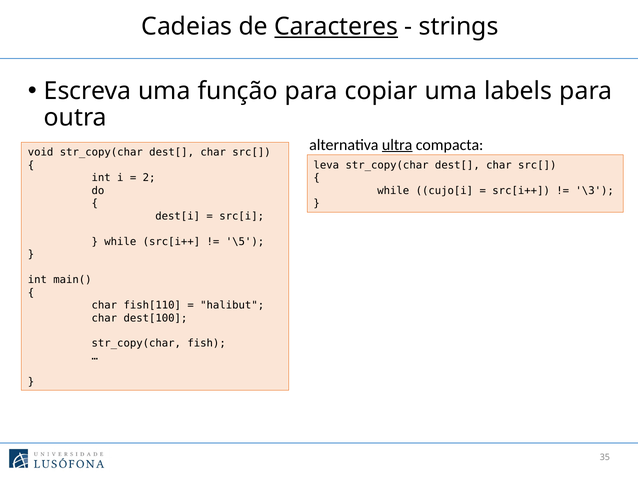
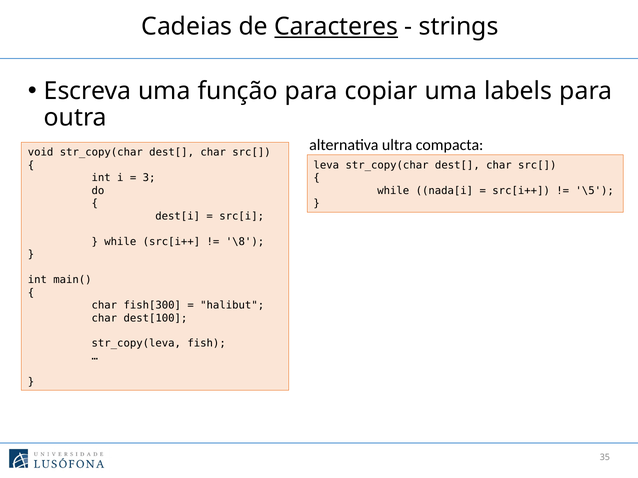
ultra underline: present -> none
2: 2 -> 3
cujo[i: cujo[i -> nada[i
\3: \3 -> \5
\5: \5 -> \8
fish[110: fish[110 -> fish[300
str_copy(char at (136, 344): str_copy(char -> str_copy(leva
